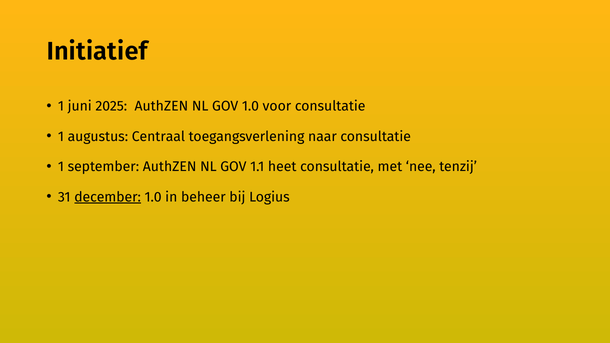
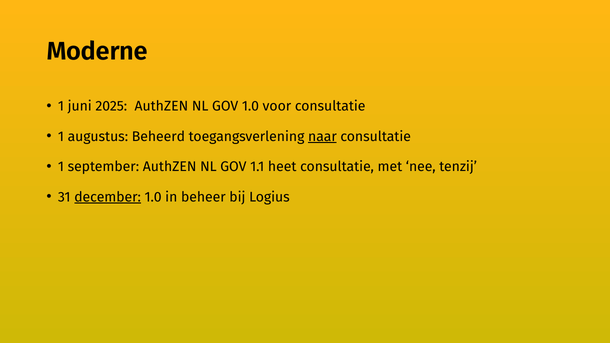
Initiatief: Initiatief -> Moderne
Centraal: Centraal -> Beheerd
naar underline: none -> present
